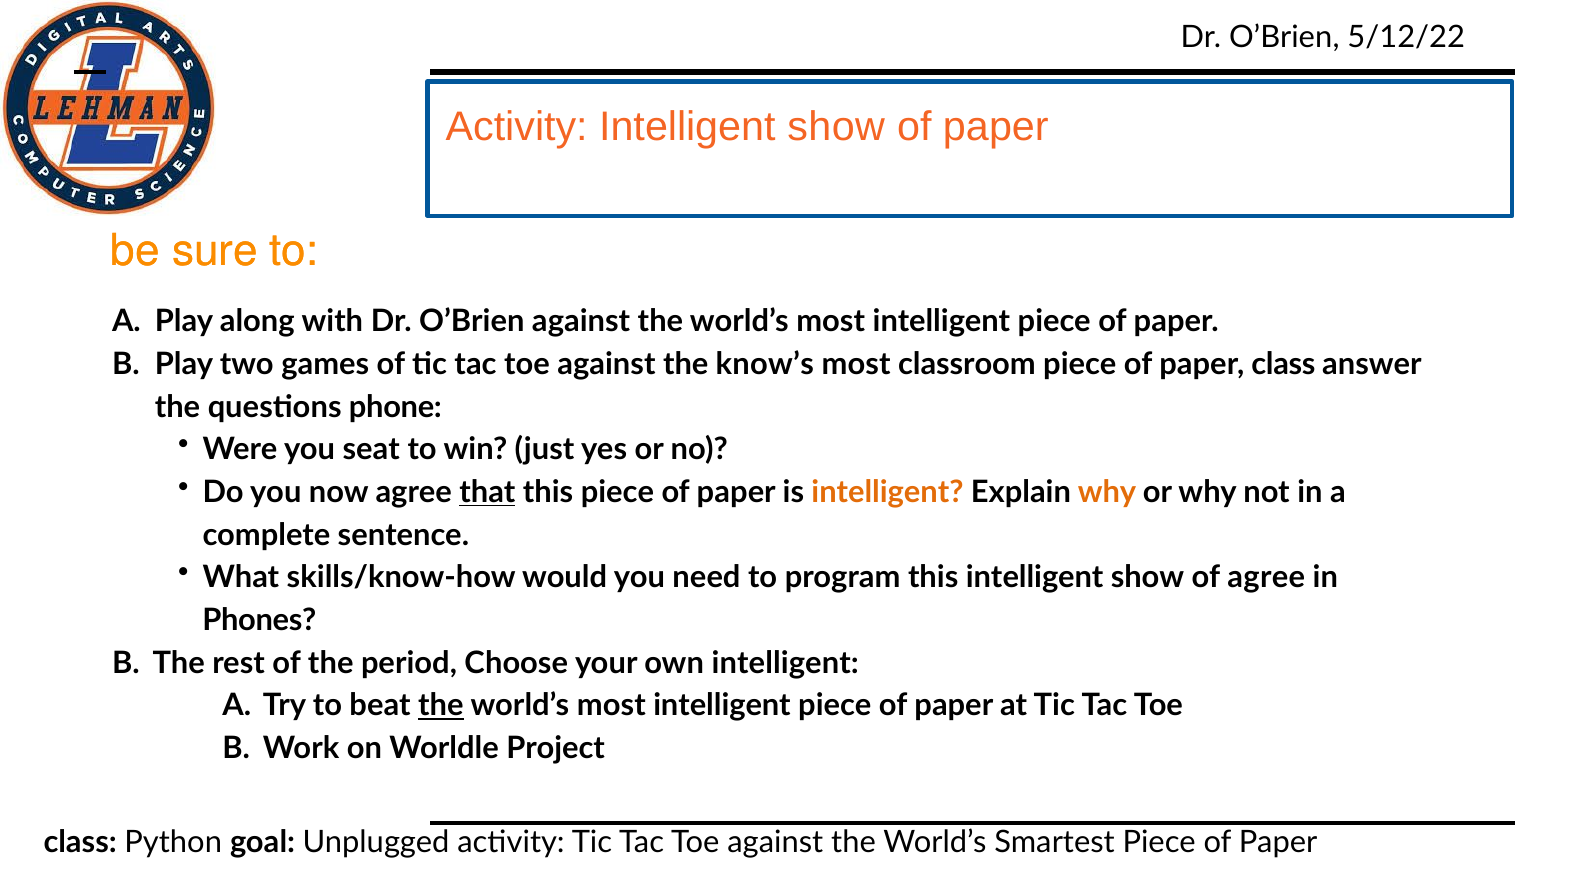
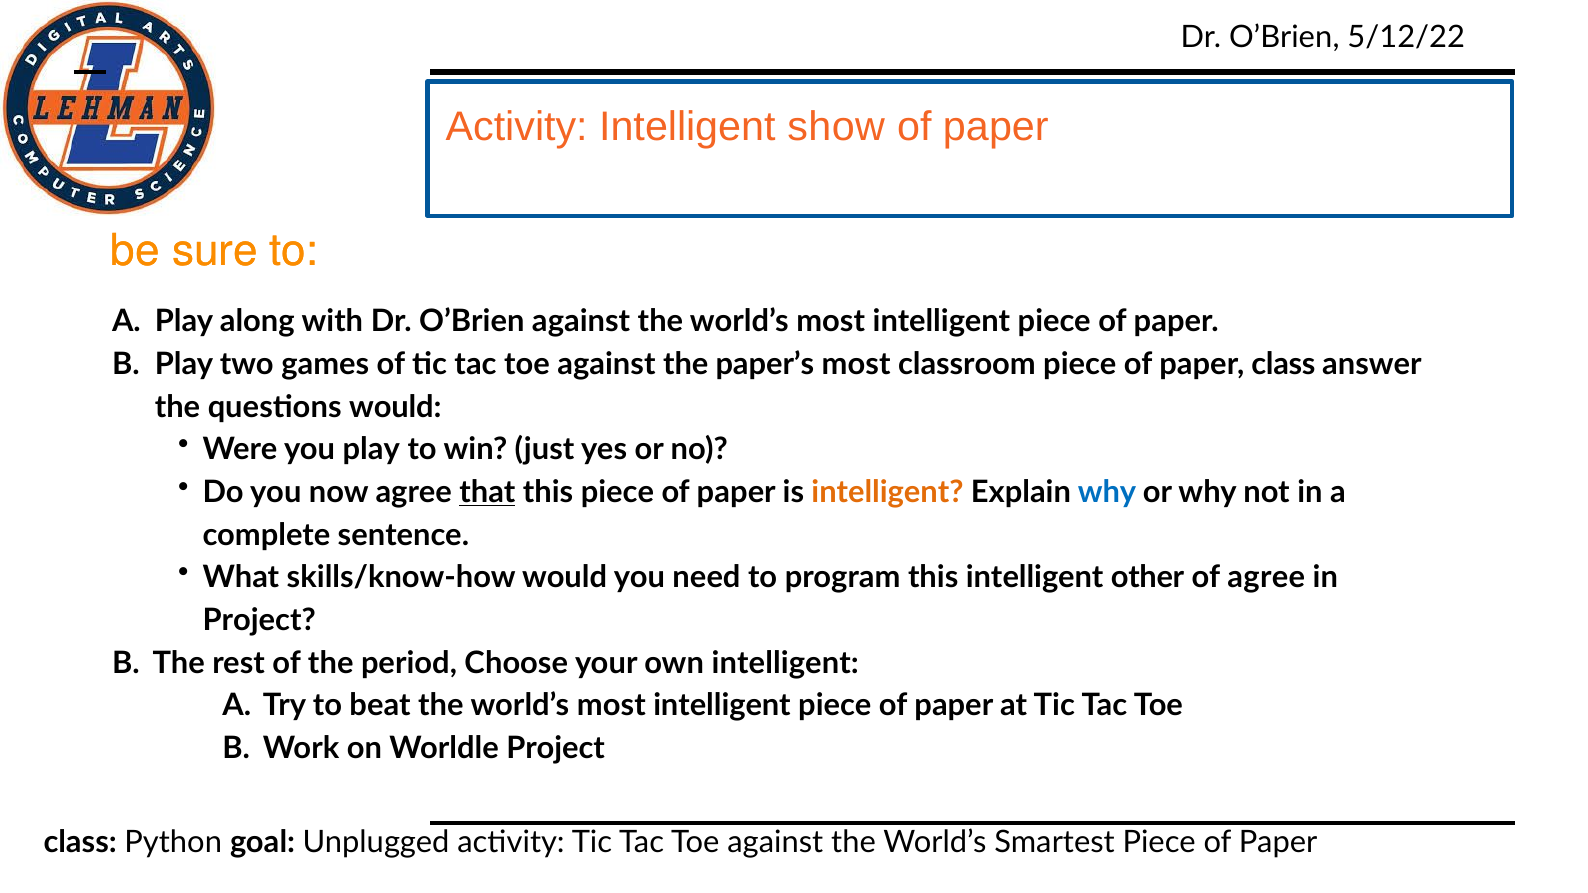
know’s: know’s -> paper’s
questions phone: phone -> would
you seat: seat -> play
why at (1107, 492) colour: orange -> blue
this intelligent show: show -> other
Phones at (259, 621): Phones -> Project
the at (441, 706) underline: present -> none
